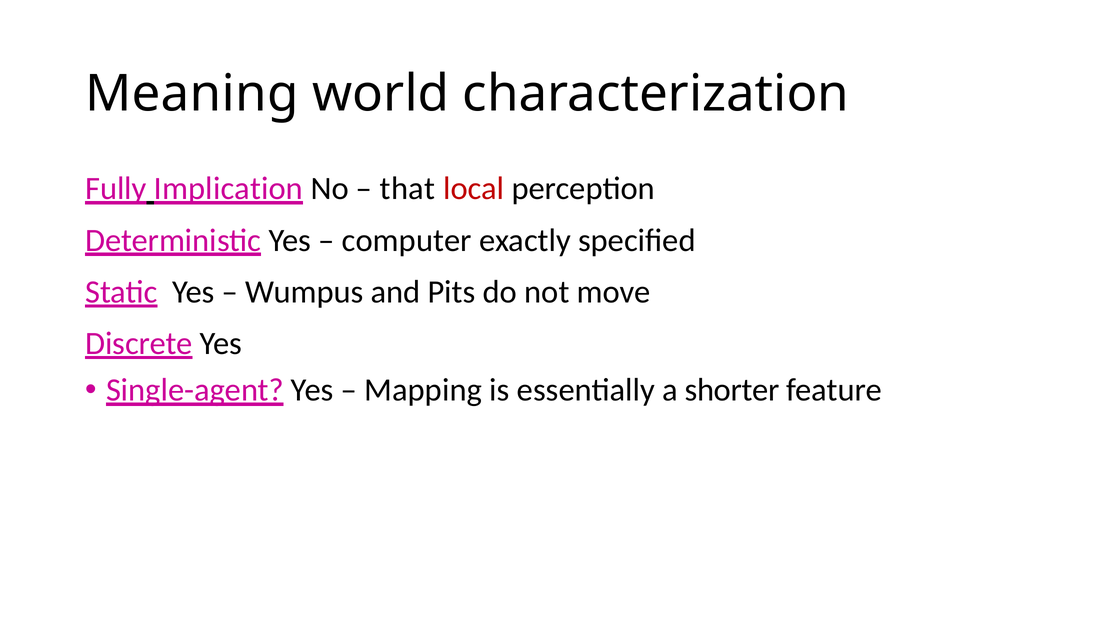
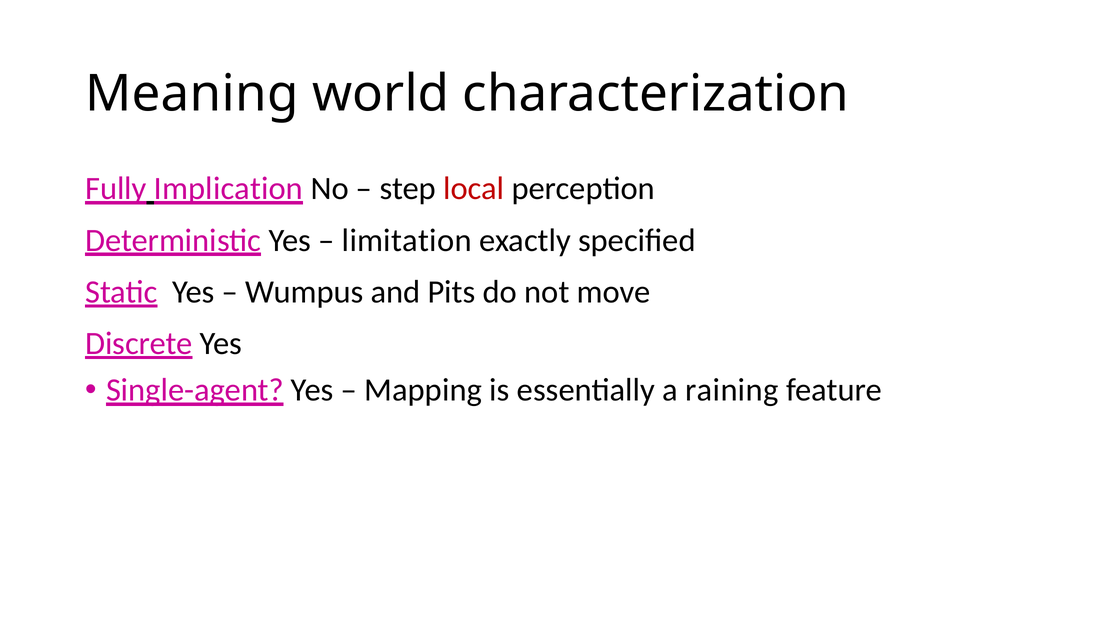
that: that -> step
computer: computer -> limitation
shorter: shorter -> raining
